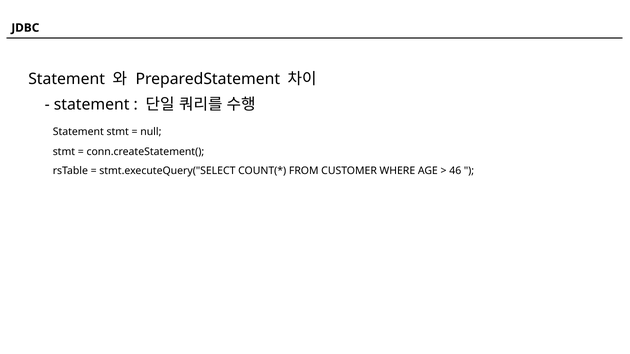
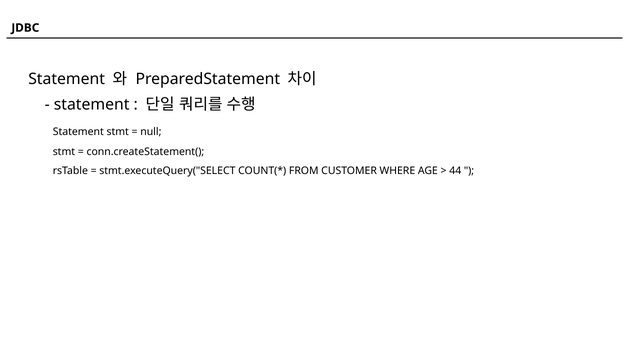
46: 46 -> 44
